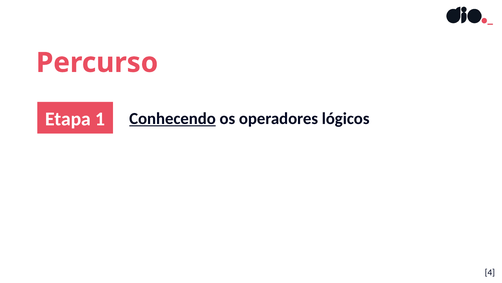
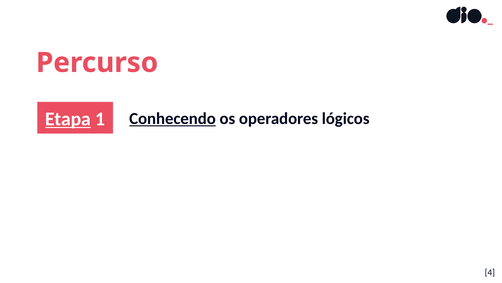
Etapa underline: none -> present
